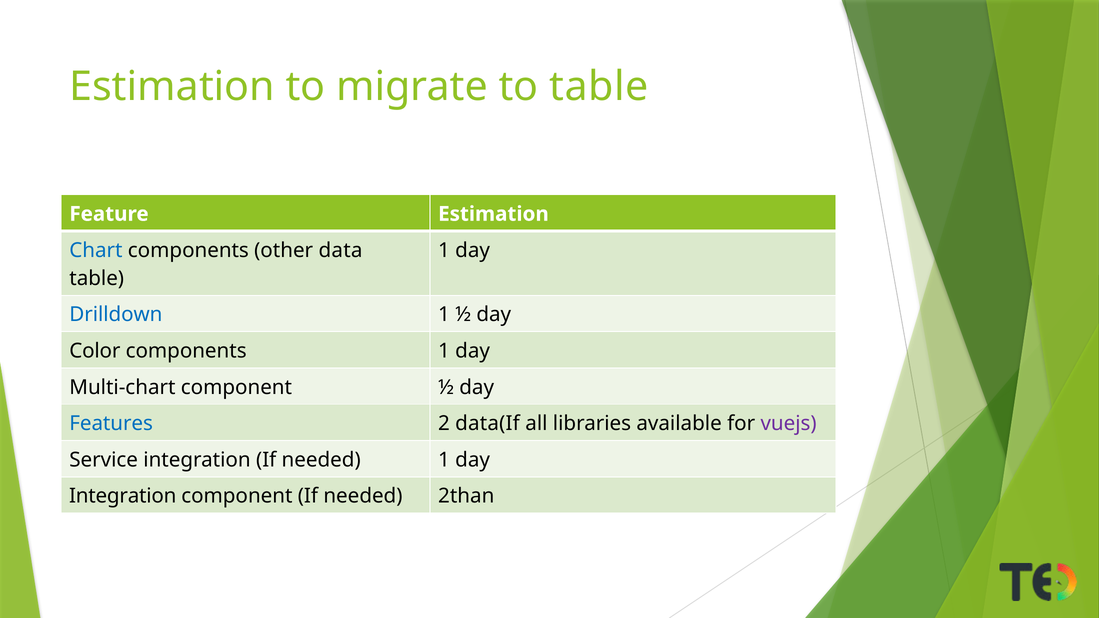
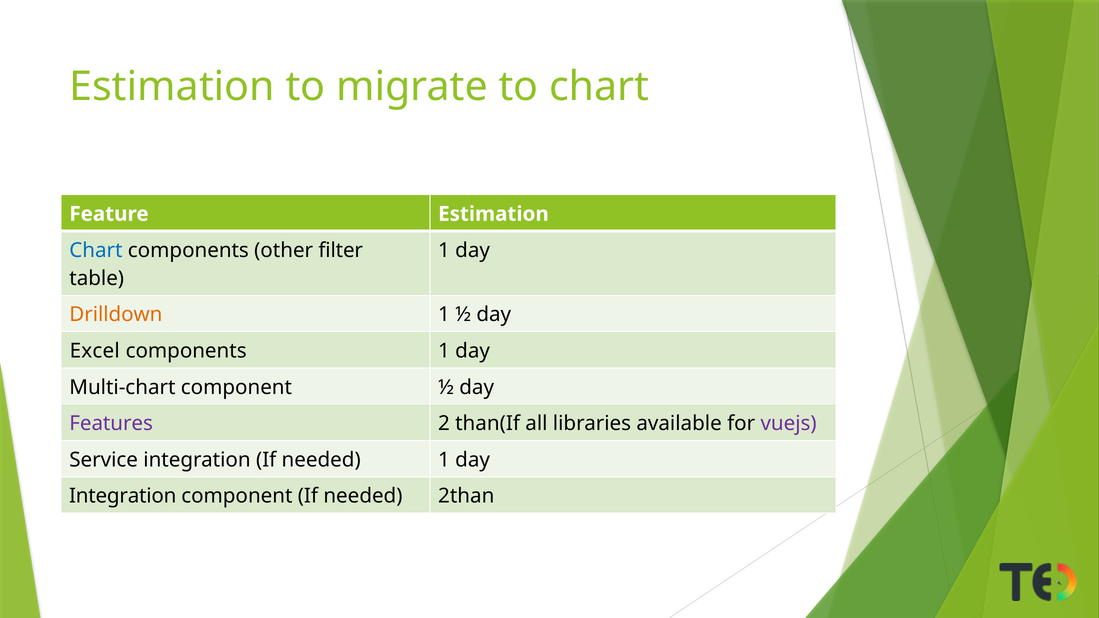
to table: table -> chart
data: data -> filter
Drilldown colour: blue -> orange
Color: Color -> Excel
Features colour: blue -> purple
data(If: data(If -> than(If
